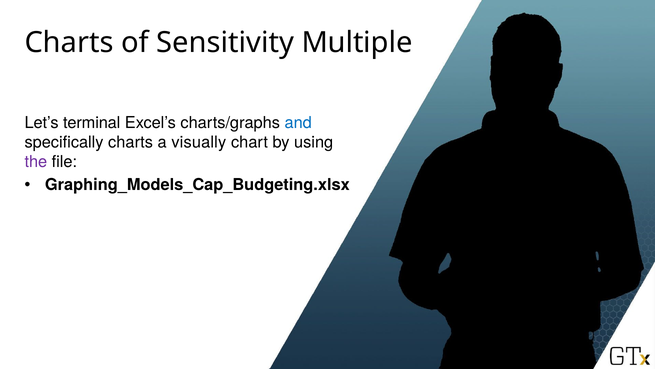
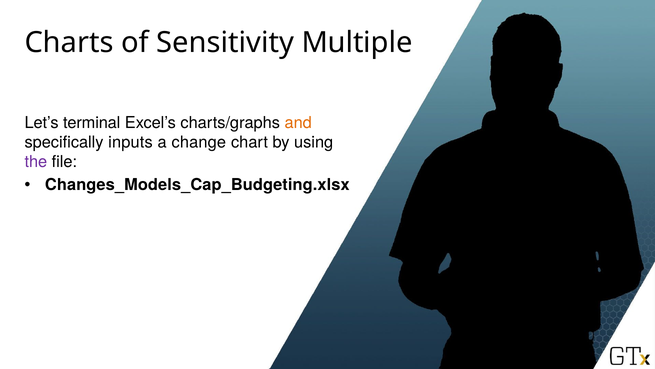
and colour: blue -> orange
specifically charts: charts -> inputs
visually: visually -> change
Graphing_Models_Cap_Budgeting.xlsx: Graphing_Models_Cap_Budgeting.xlsx -> Changes_Models_Cap_Budgeting.xlsx
